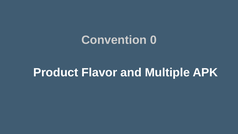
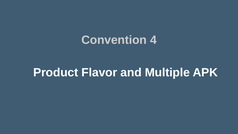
0: 0 -> 4
